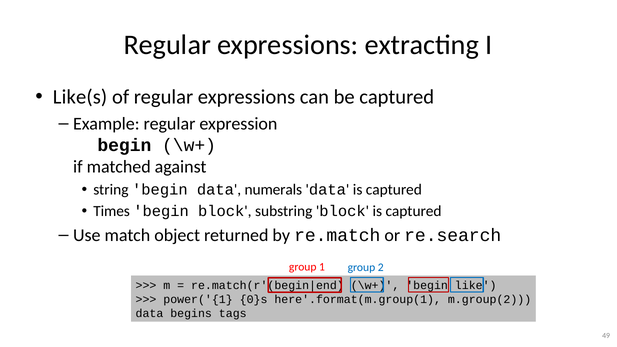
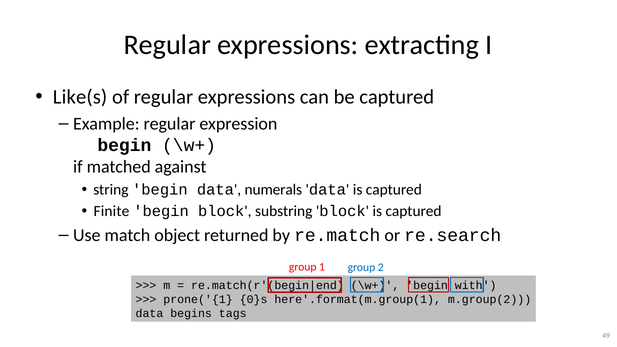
Times: Times -> Finite
like: like -> with
power('{1: power('{1 -> prone('{1
